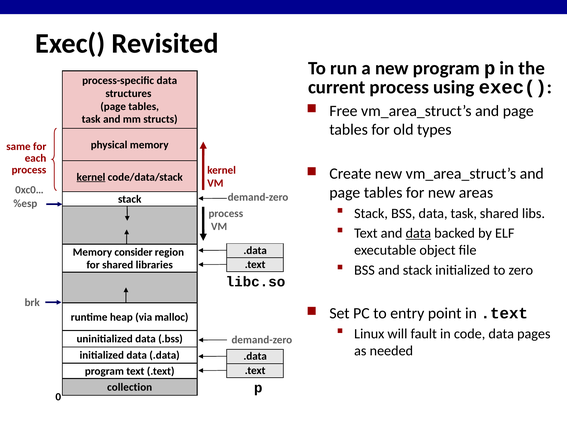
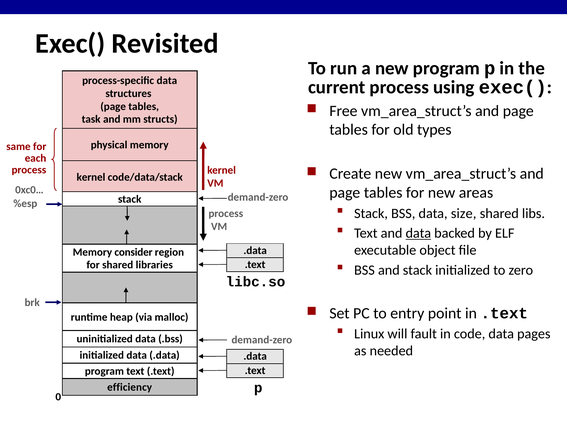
kernel at (91, 177) underline: present -> none
data task: task -> size
collection: collection -> efficiency
